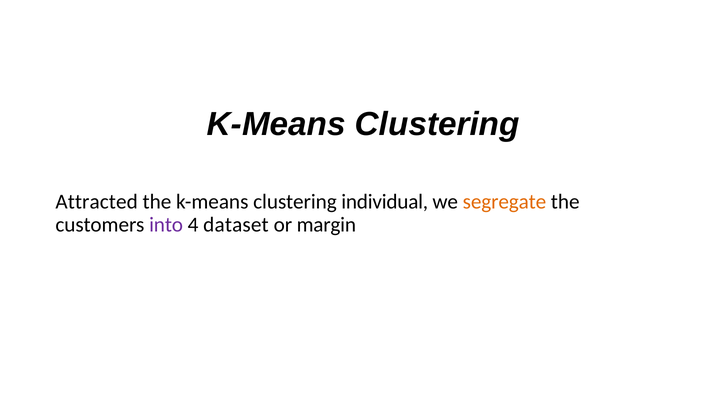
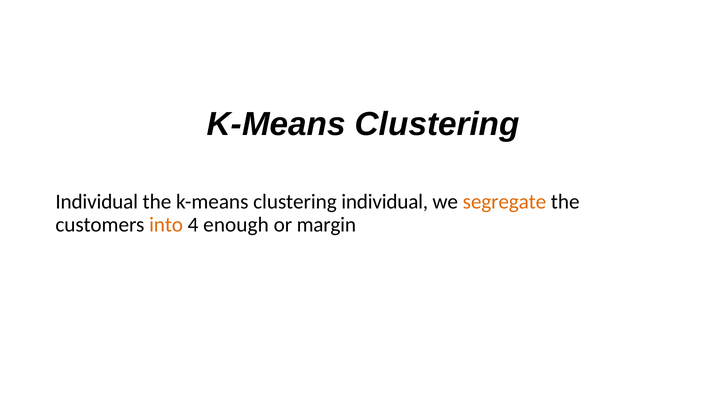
Attracted at (97, 202): Attracted -> Individual
into colour: purple -> orange
dataset: dataset -> enough
